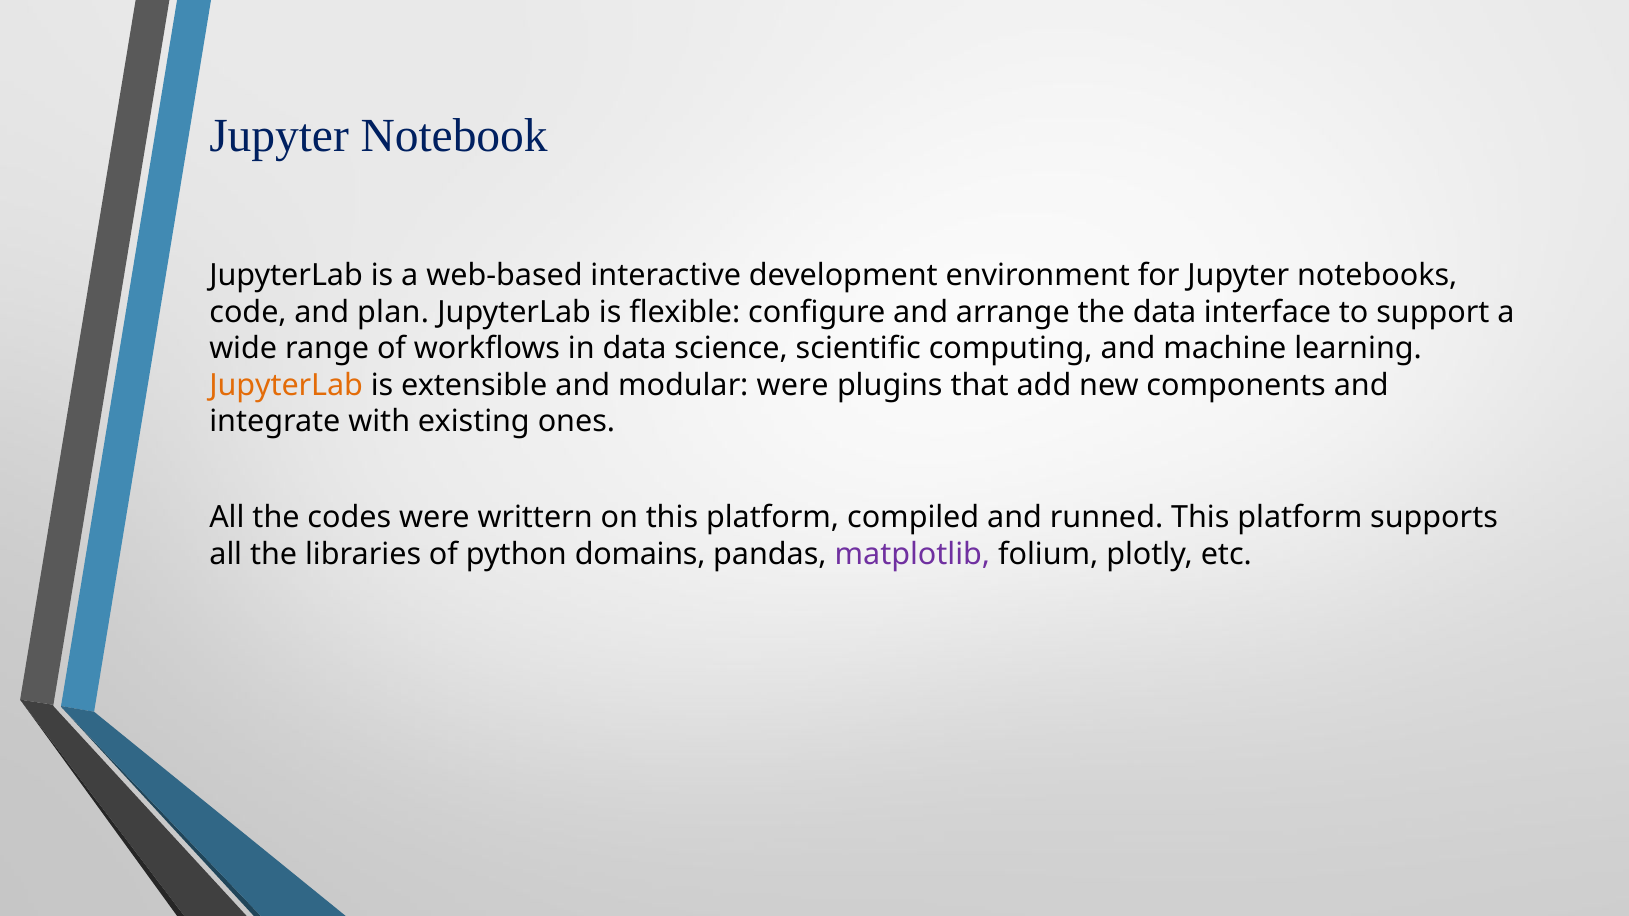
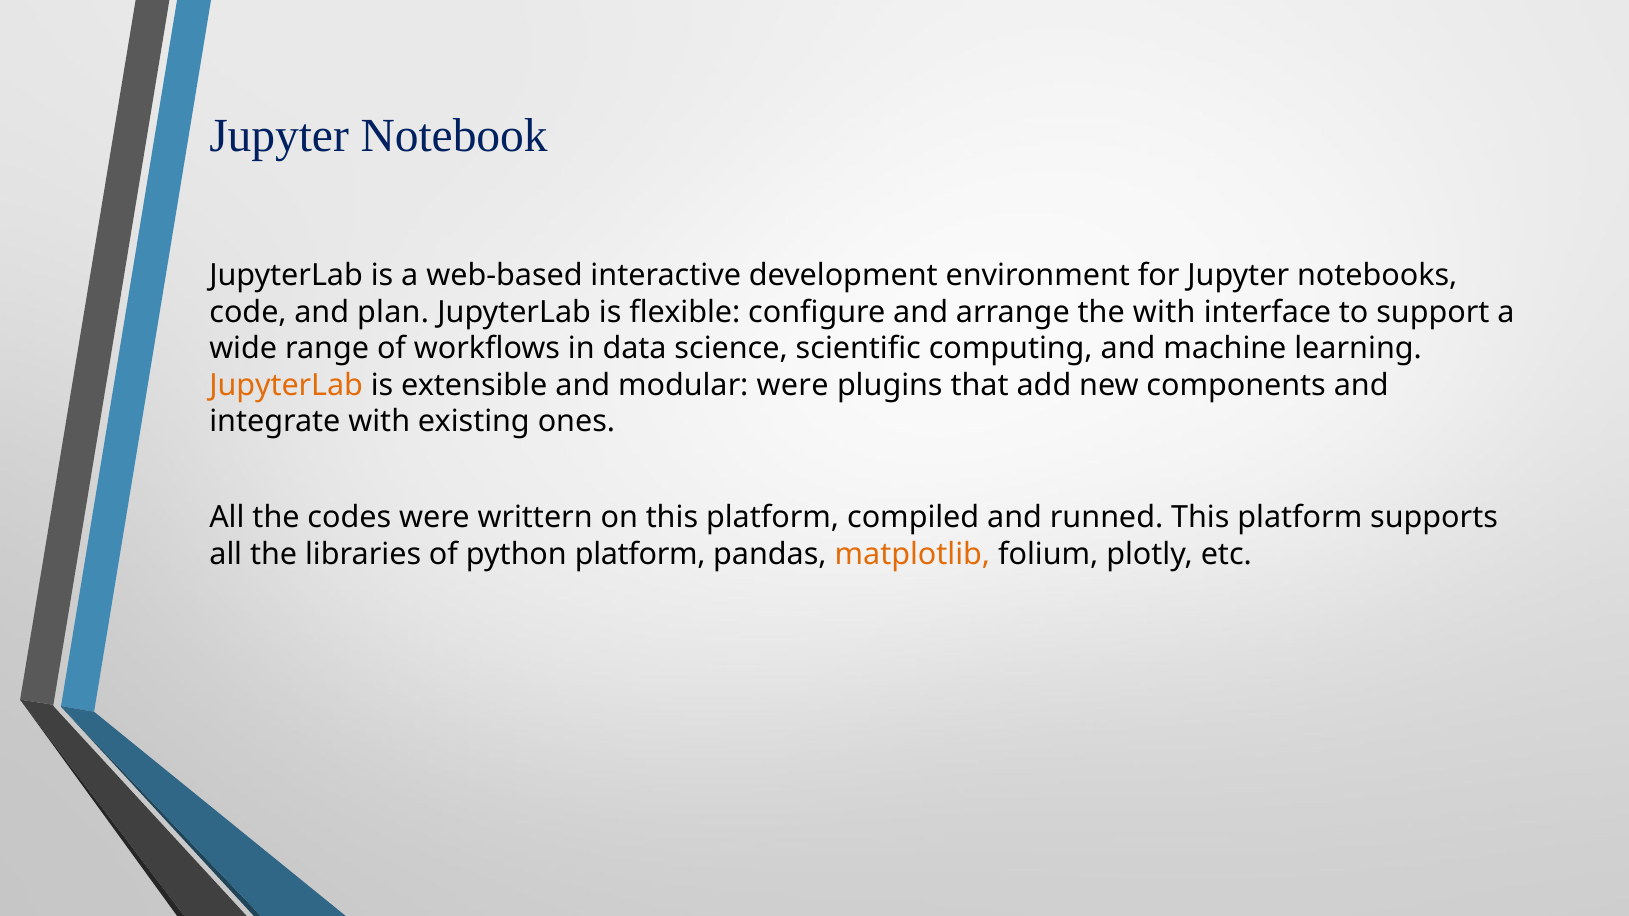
the data: data -> with
python domains: domains -> platform
matplotlib colour: purple -> orange
